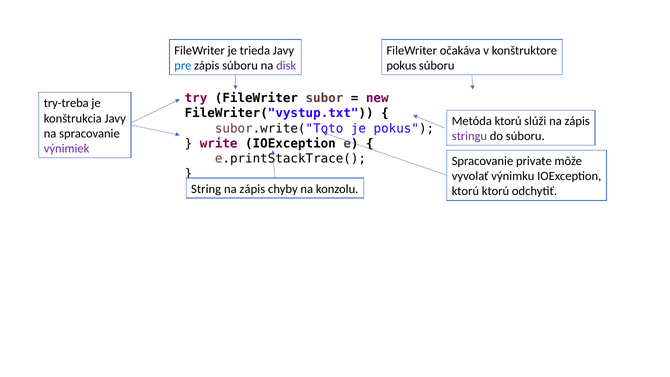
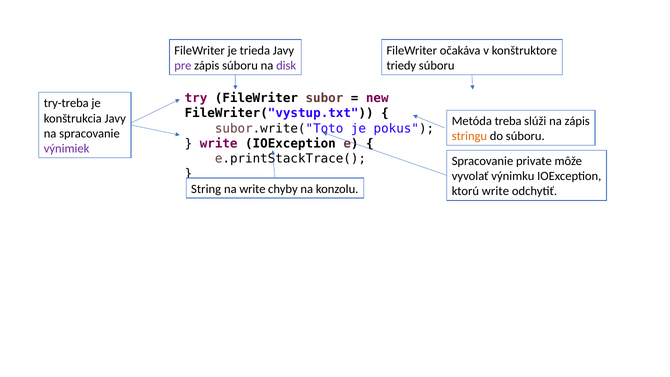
pre colour: blue -> purple
pokus at (401, 65): pokus -> triedy
Metóda ktorú: ktorú -> treba
stringu colour: purple -> orange
zápis at (252, 189): zápis -> write
ktorú ktorú: ktorú -> write
